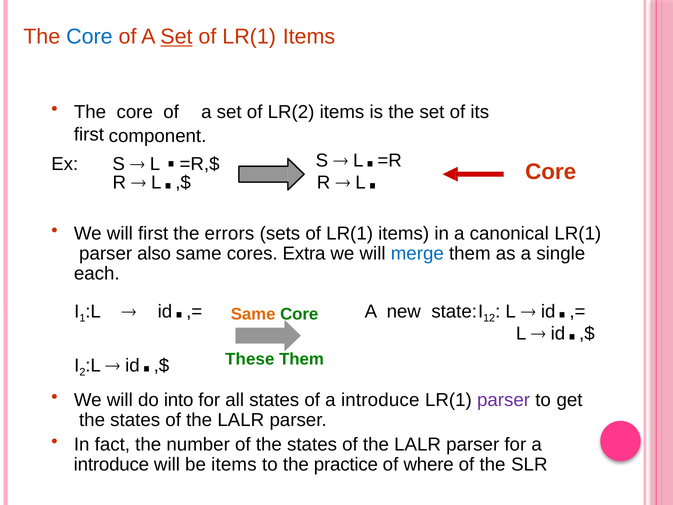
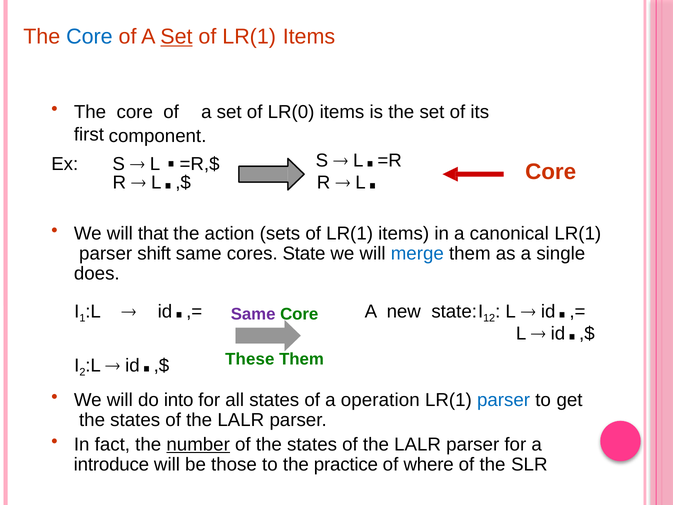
LR(2: LR(2 -> LR(0
will first: first -> that
errors: errors -> action
also: also -> shift
Extra: Extra -> State
each: each -> does
Same at (253, 314) colour: orange -> purple
of a introduce: introduce -> operation
parser at (504, 400) colour: purple -> blue
number underline: none -> present
be items: items -> those
